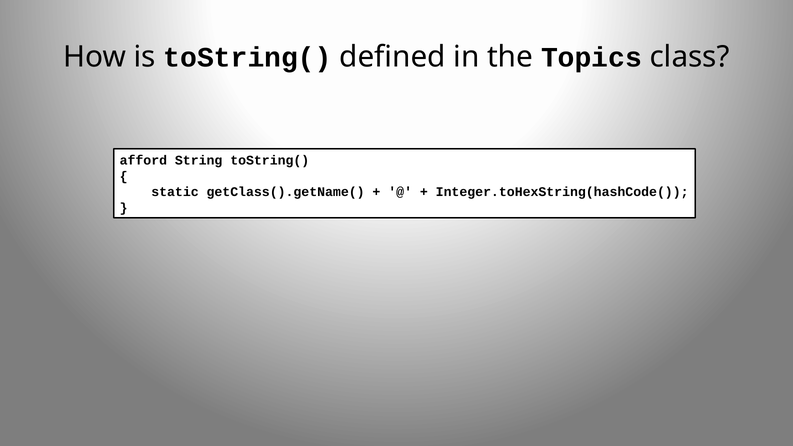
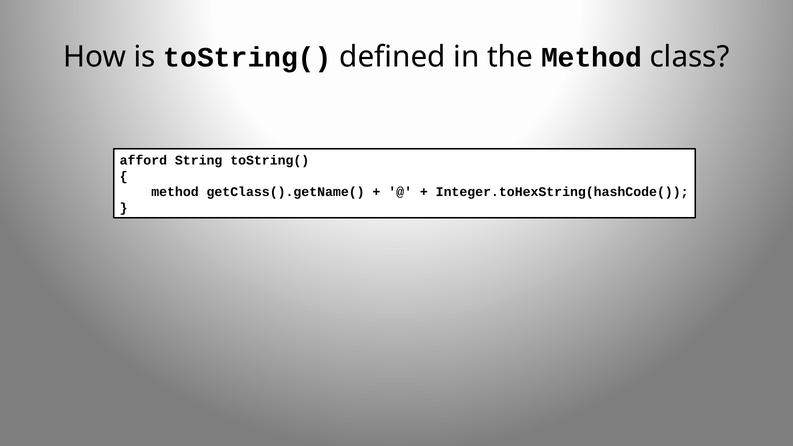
the Topics: Topics -> Method
static at (175, 192): static -> method
